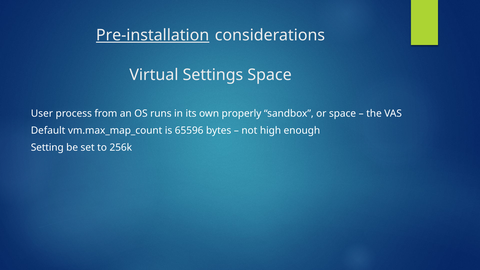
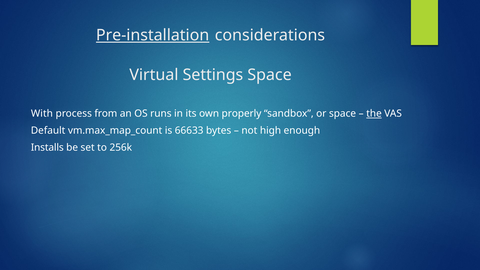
User: User -> With
the underline: none -> present
65596: 65596 -> 66633
Setting: Setting -> Installs
